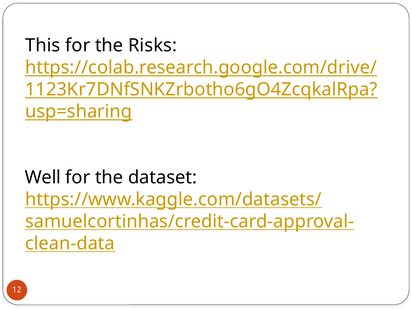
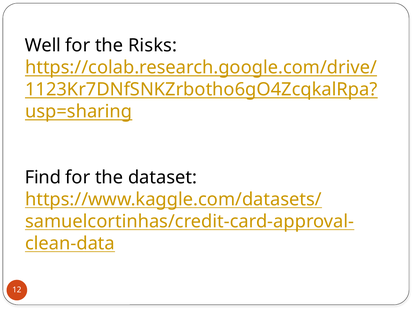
This: This -> Well
Well: Well -> Find
